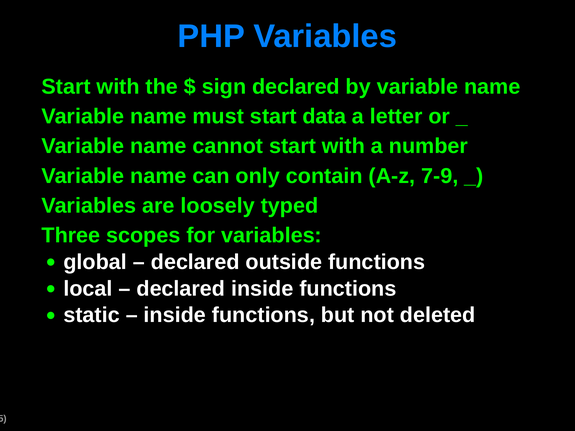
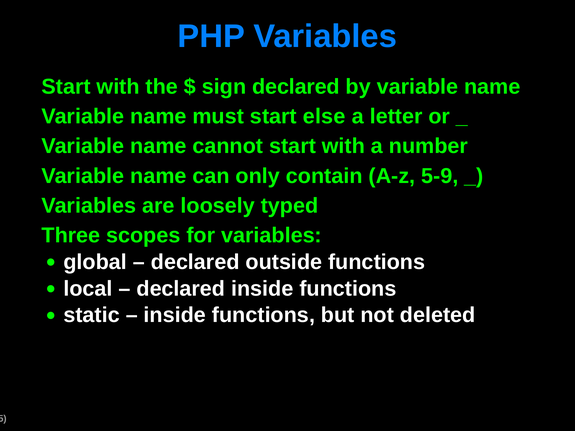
data: data -> else
7-9: 7-9 -> 5-9
